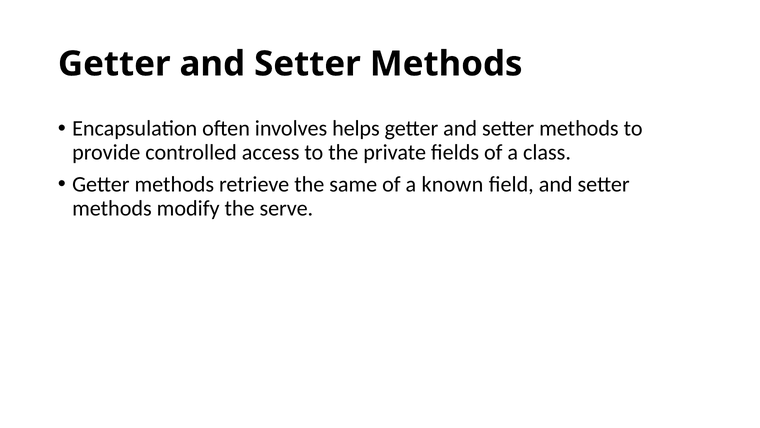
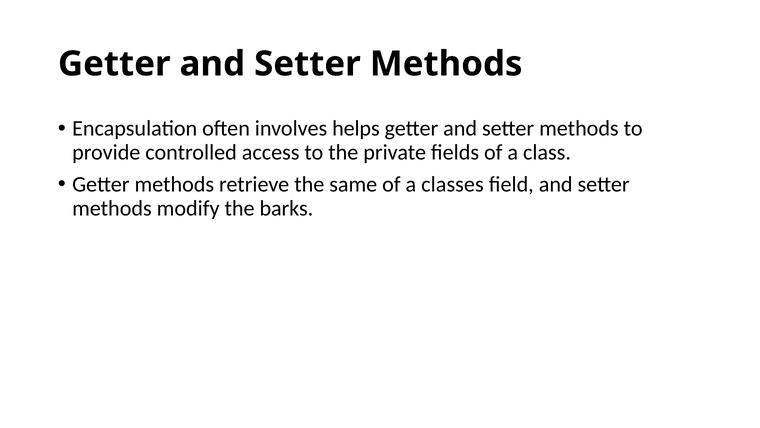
known: known -> classes
serve: serve -> barks
